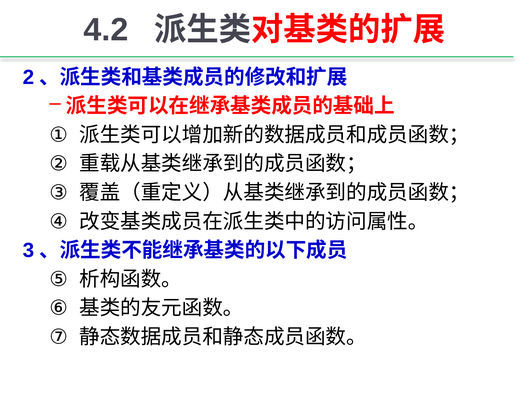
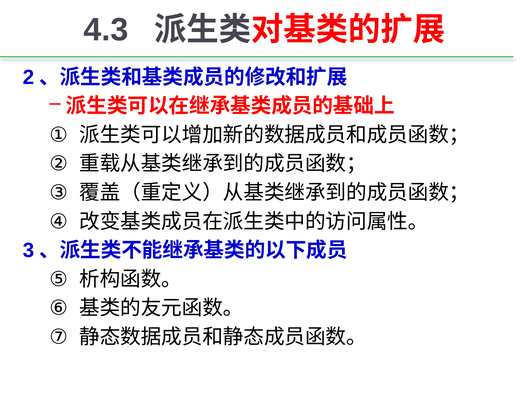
4.2: 4.2 -> 4.3
